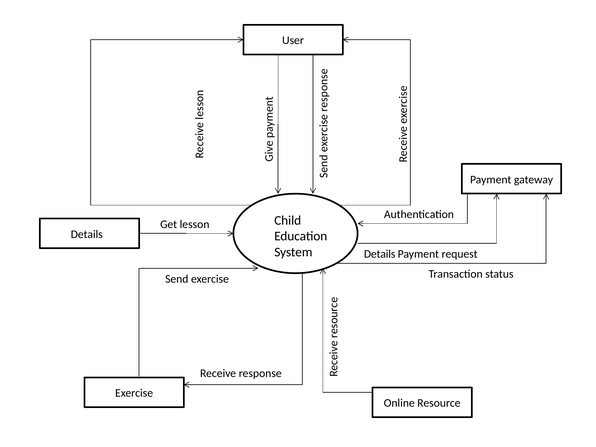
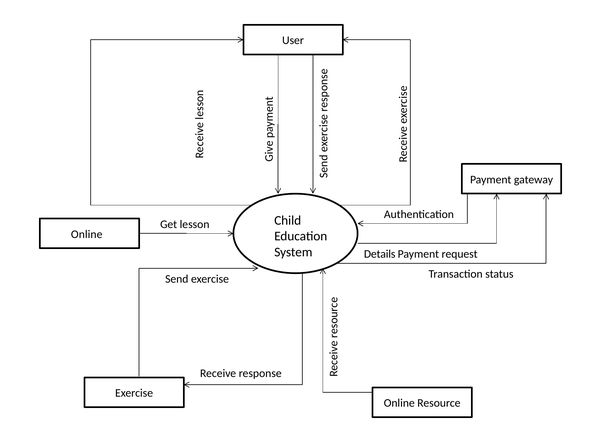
Details at (87, 234): Details -> Online
